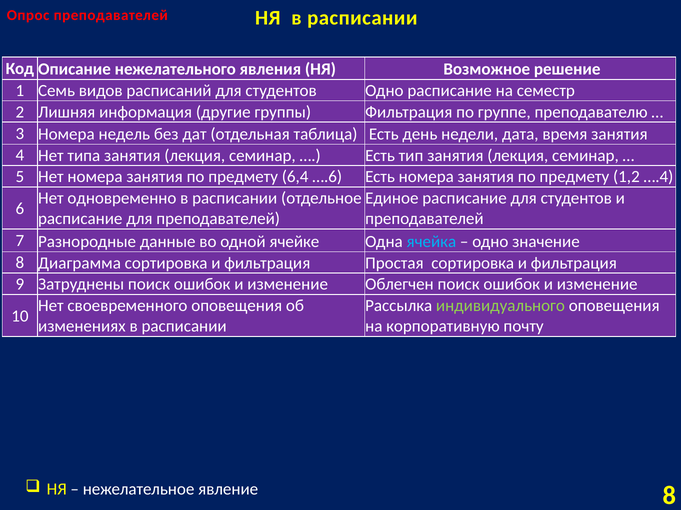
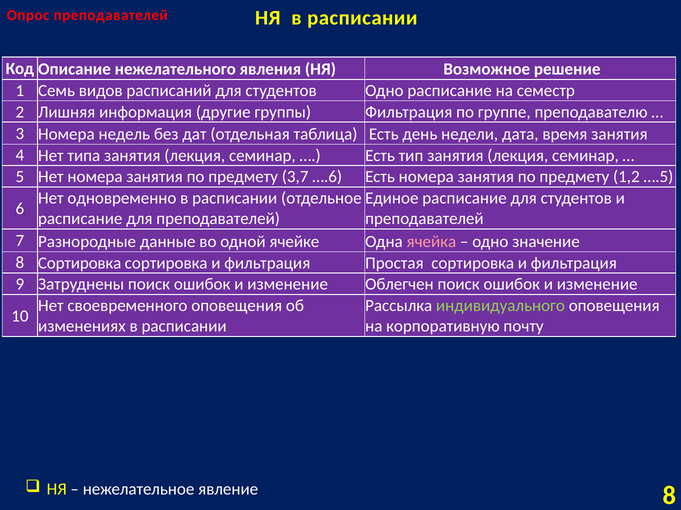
6,4: 6,4 -> 3,7
….4: ….4 -> ….5
ячейка colour: light blue -> pink
8 Диаграмма: Диаграмма -> Сортировка
